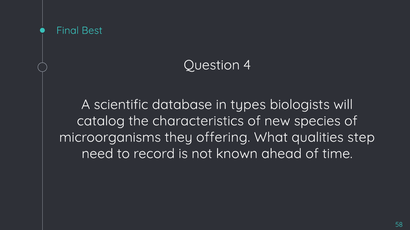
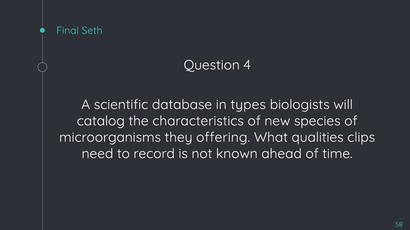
Best: Best -> Seth
step: step -> clips
